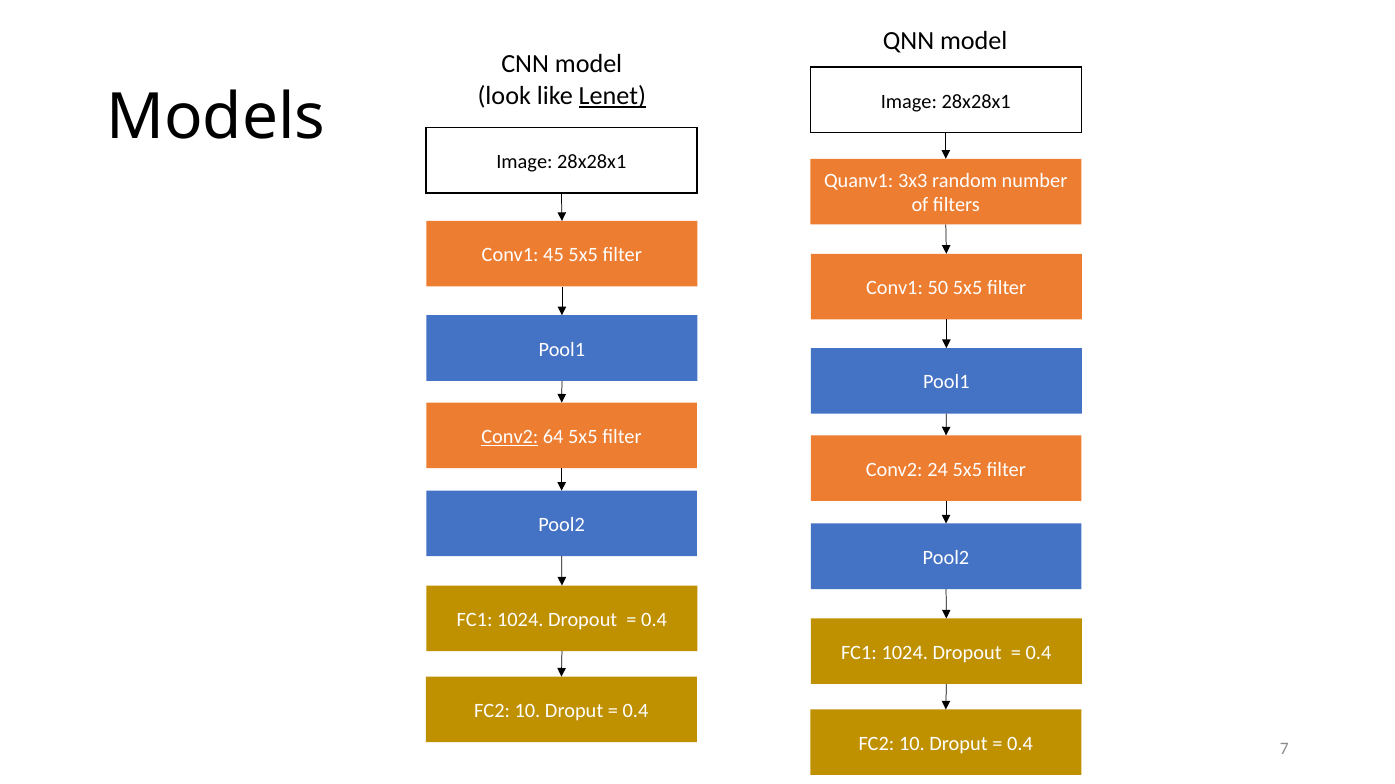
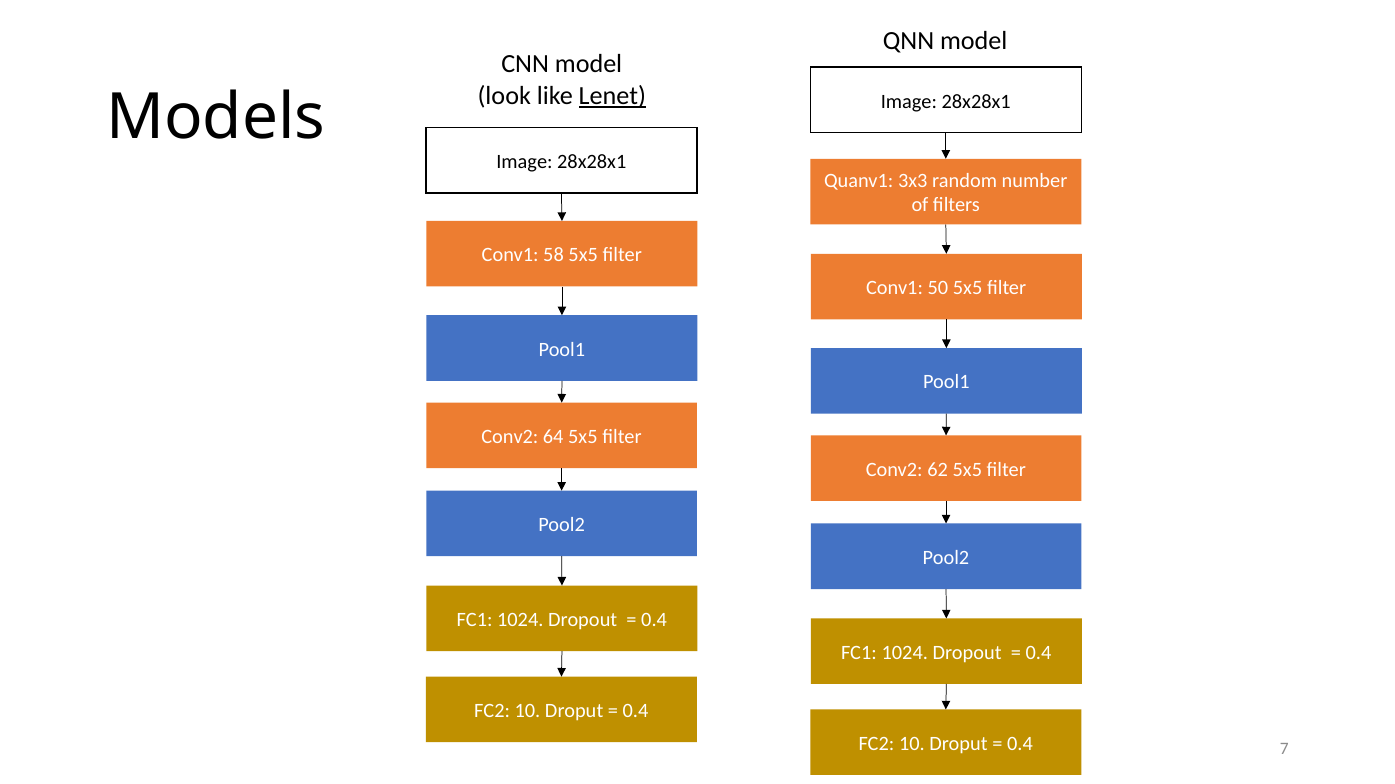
45: 45 -> 58
Conv2 at (510, 437) underline: present -> none
24: 24 -> 62
